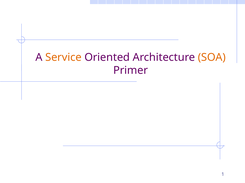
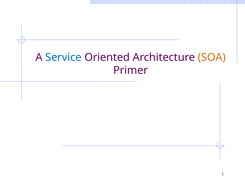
Service colour: orange -> blue
